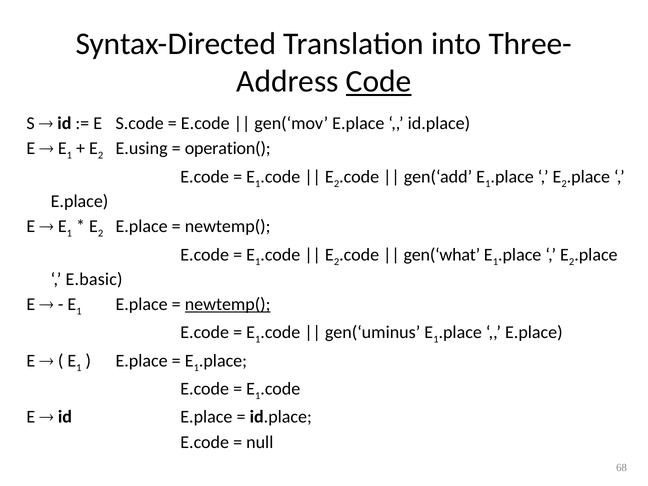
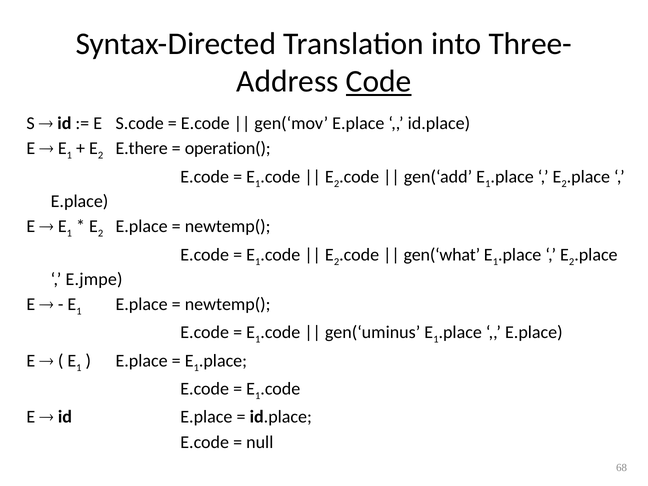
E.using: E.using -> E.there
E.basic: E.basic -> E.jmpe
newtemp( at (228, 304) underline: present -> none
